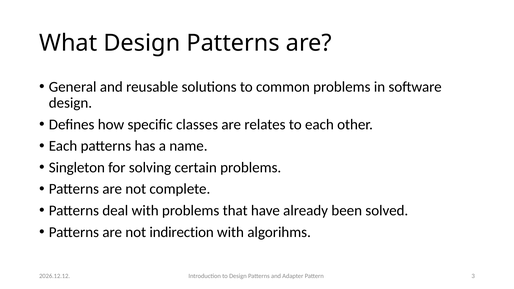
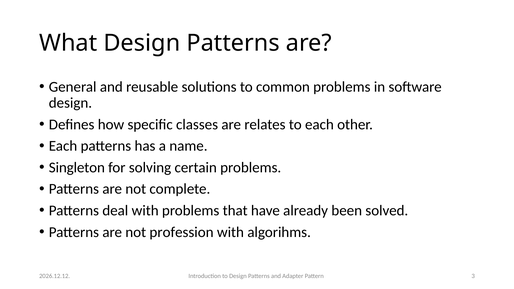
indirection: indirection -> profession
